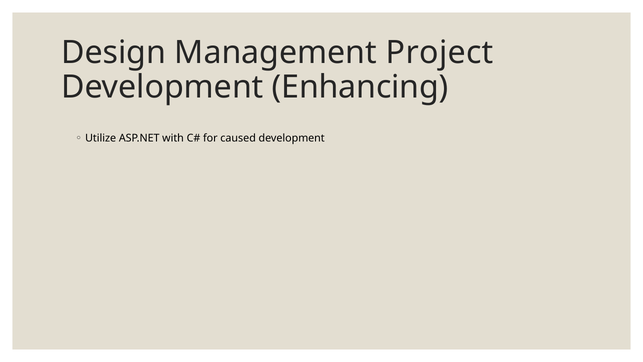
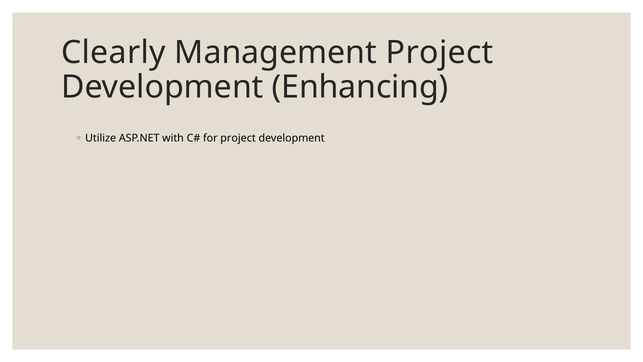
Design: Design -> Clearly
for caused: caused -> project
